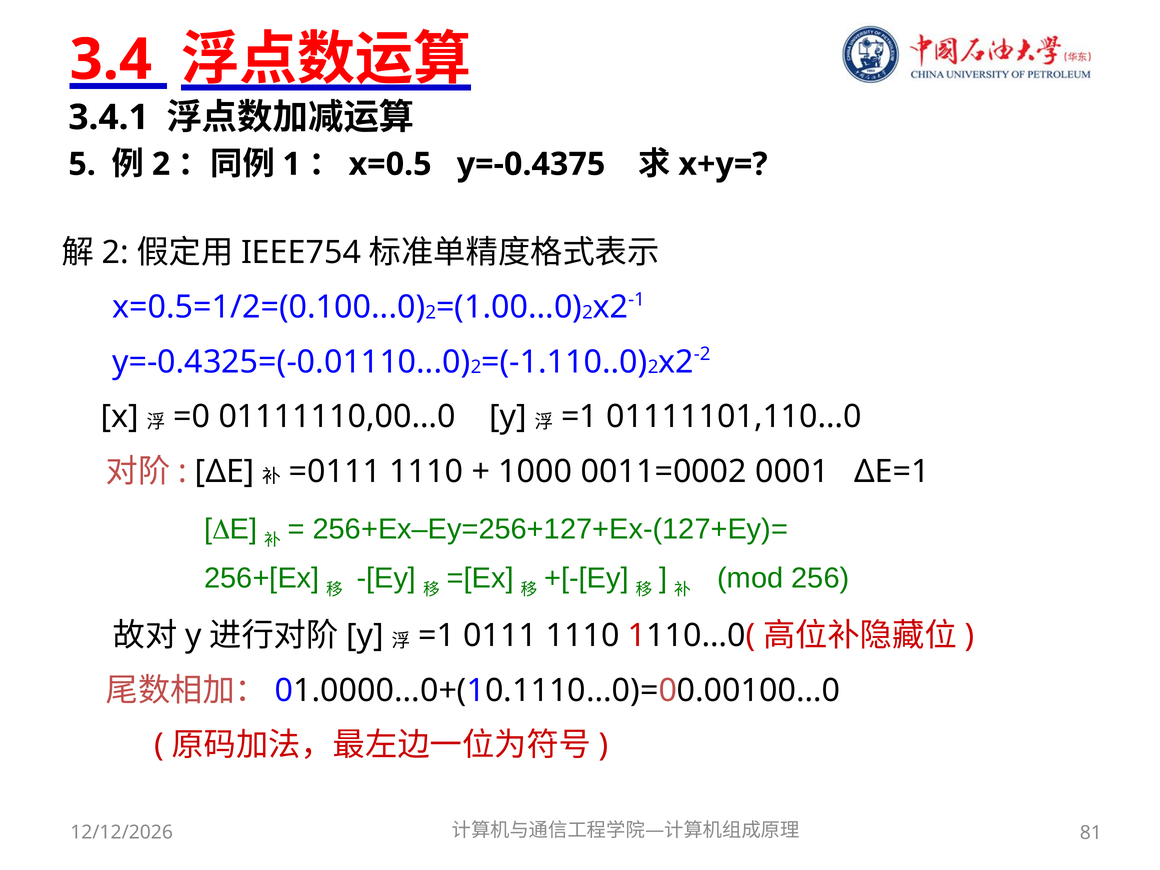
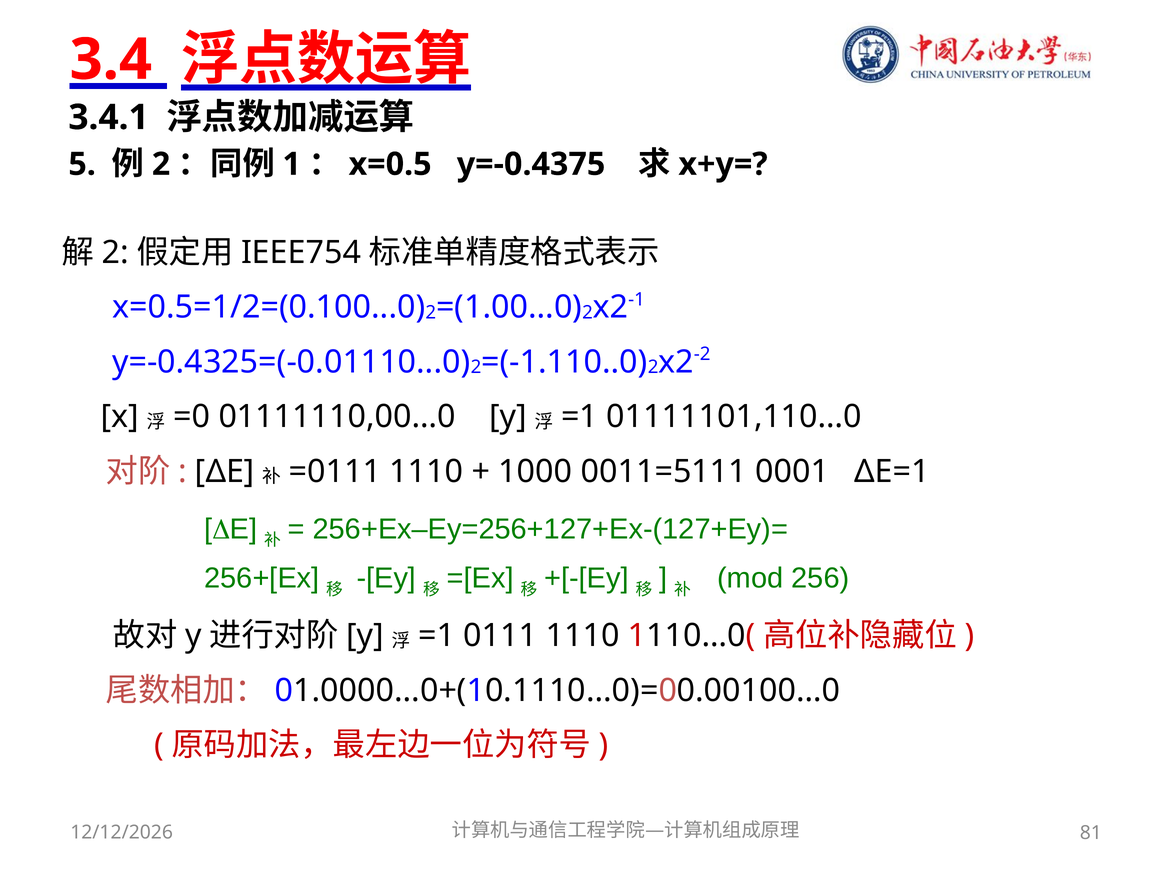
0011=0002: 0011=0002 -> 0011=5111
